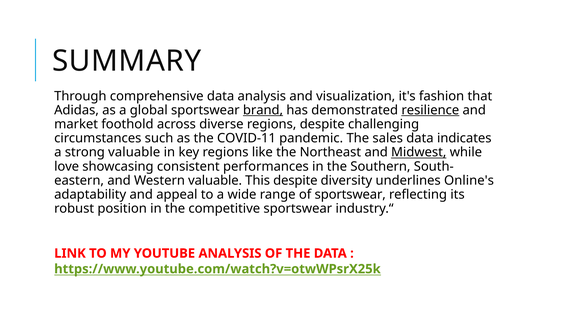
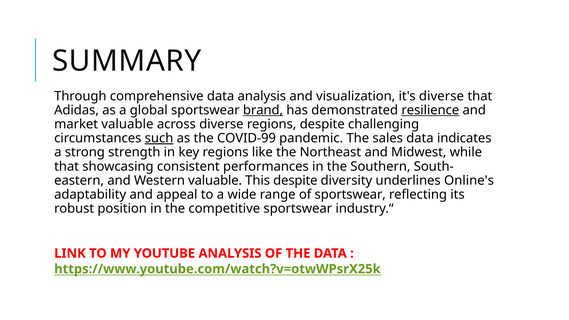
it's fashion: fashion -> diverse
market foothold: foothold -> valuable
such underline: none -> present
COVID-11: COVID-11 -> COVID-99
strong valuable: valuable -> strength
Midwest underline: present -> none
love at (67, 166): love -> that
